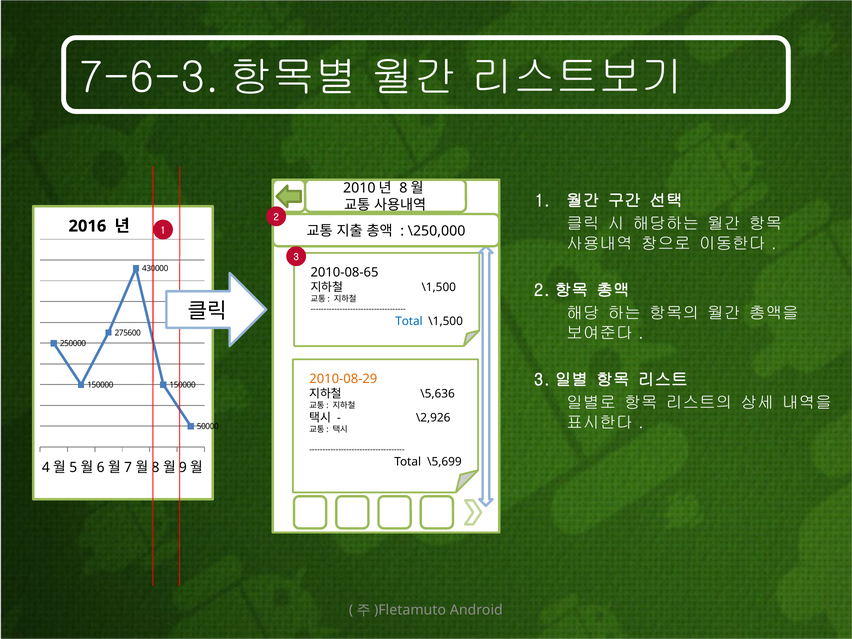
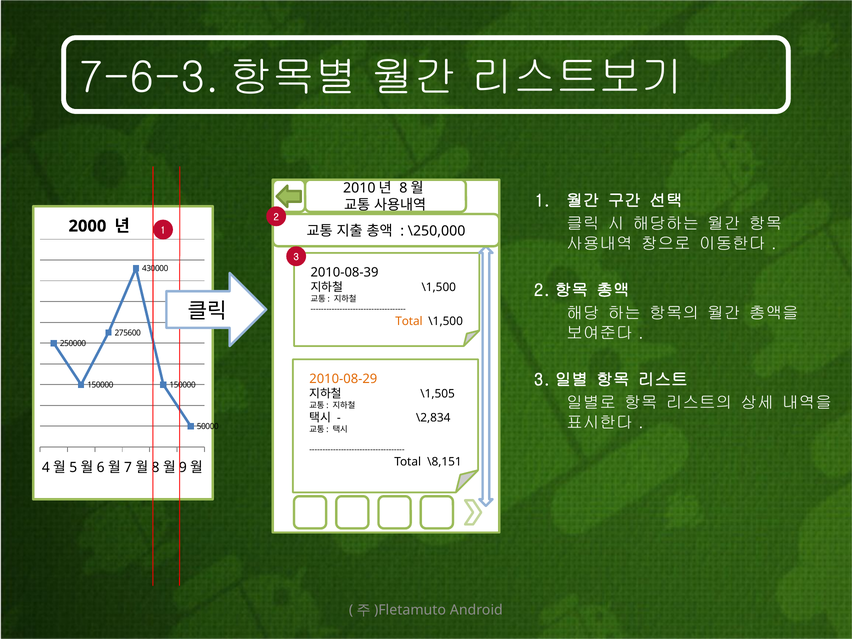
2016: 2016 -> 2000
2010-08-65: 2010-08-65 -> 2010-08-39
Total at (409, 321) colour: blue -> orange
\5,636: \5,636 -> \1,505
\2,926: \2,926 -> \2,834
\5,699: \5,699 -> \8,151
